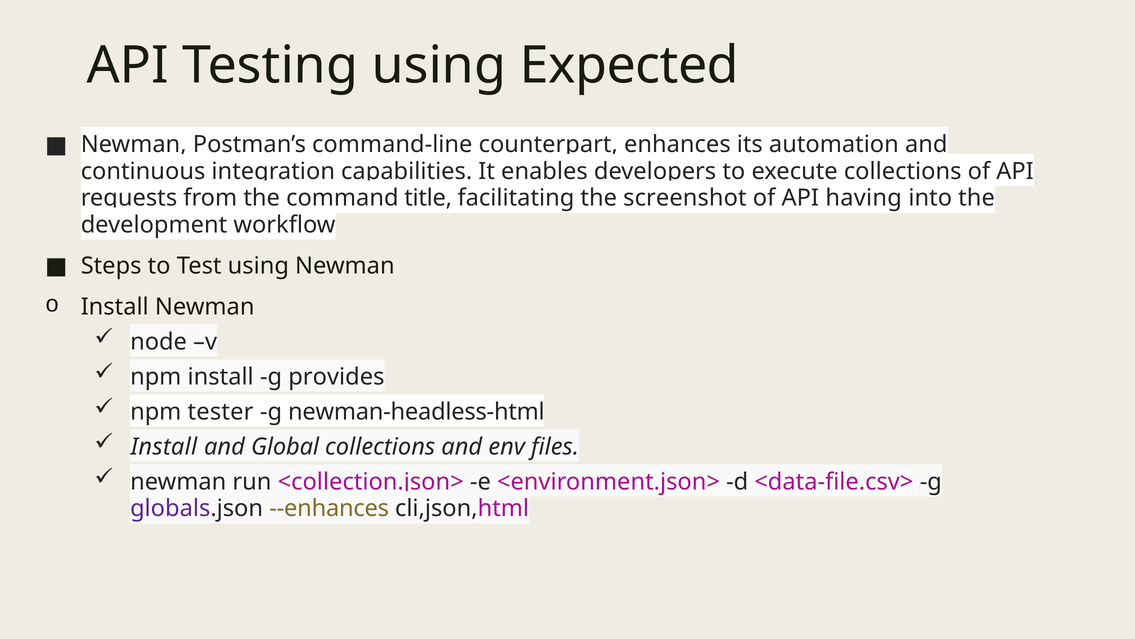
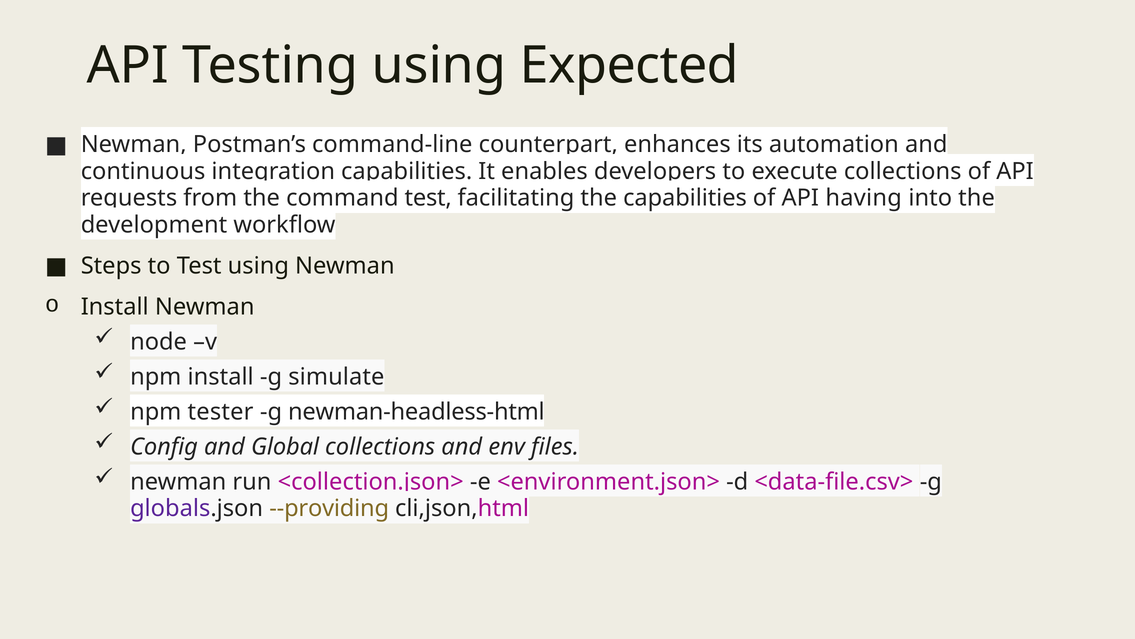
title at (428, 198): title -> test
the screenshot: screenshot -> capabilities
provides: provides -> simulate
Install at (164, 446): Install -> Config
--enhances: --enhances -> --providing
